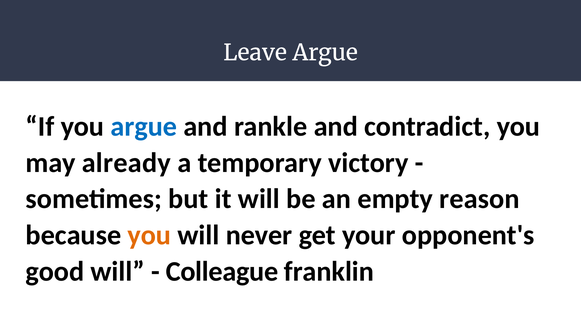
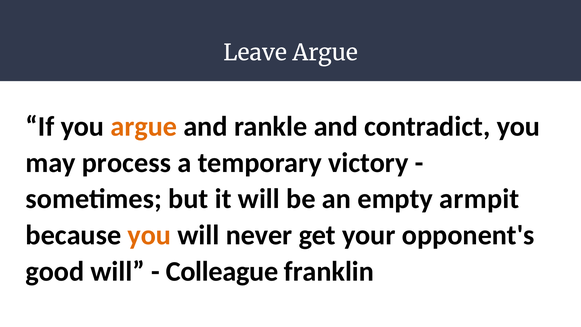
argue at (144, 126) colour: blue -> orange
already: already -> process
reason: reason -> armpit
